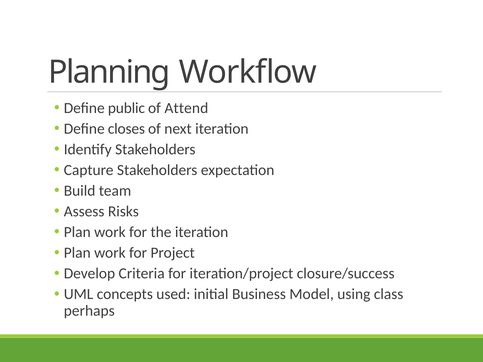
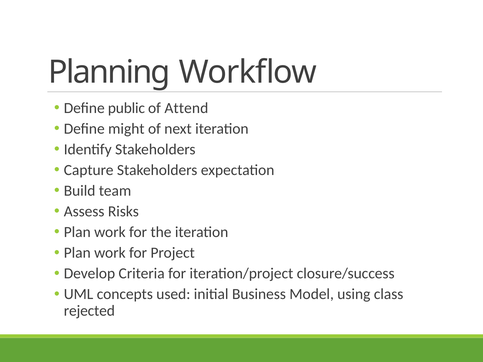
closes: closes -> might
perhaps: perhaps -> rejected
